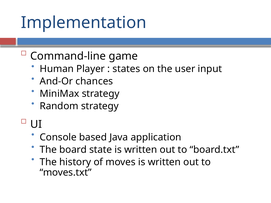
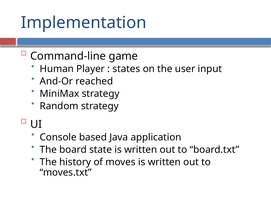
chances: chances -> reached
